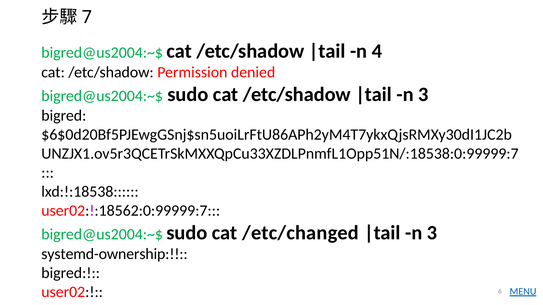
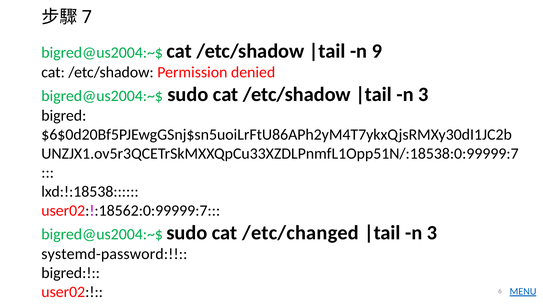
4: 4 -> 9
systemd-ownership: systemd-ownership -> systemd-password
